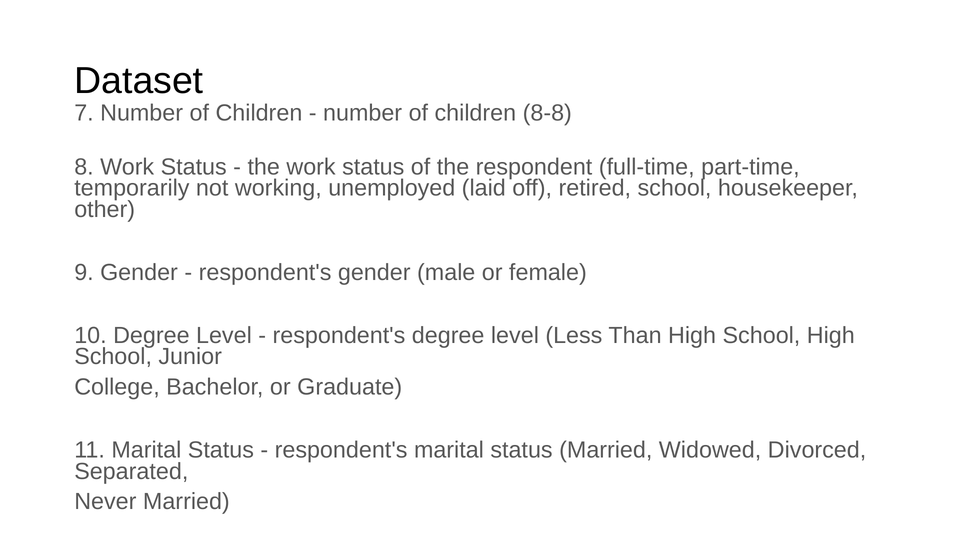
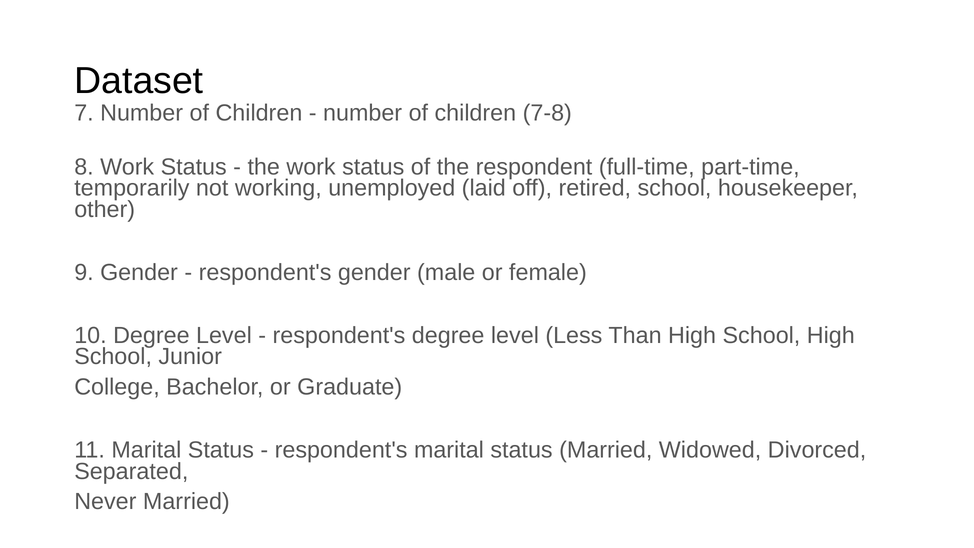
8-8: 8-8 -> 7-8
